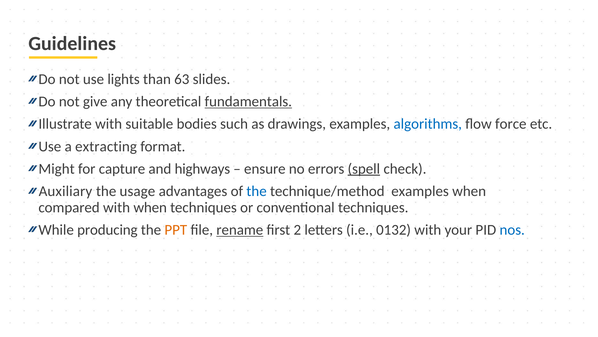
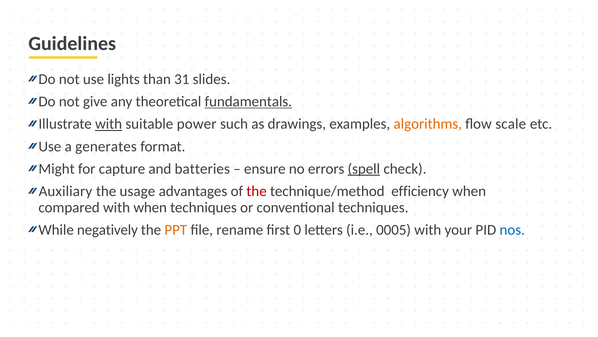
63: 63 -> 31
with at (109, 124) underline: none -> present
bodies: bodies -> power
algorithms colour: blue -> orange
force: force -> scale
extracting: extracting -> generates
highways: highways -> batteries
the at (257, 191) colour: blue -> red
technique/method examples: examples -> efficiency
producing: producing -> negatively
rename underline: present -> none
2: 2 -> 0
0132: 0132 -> 0005
